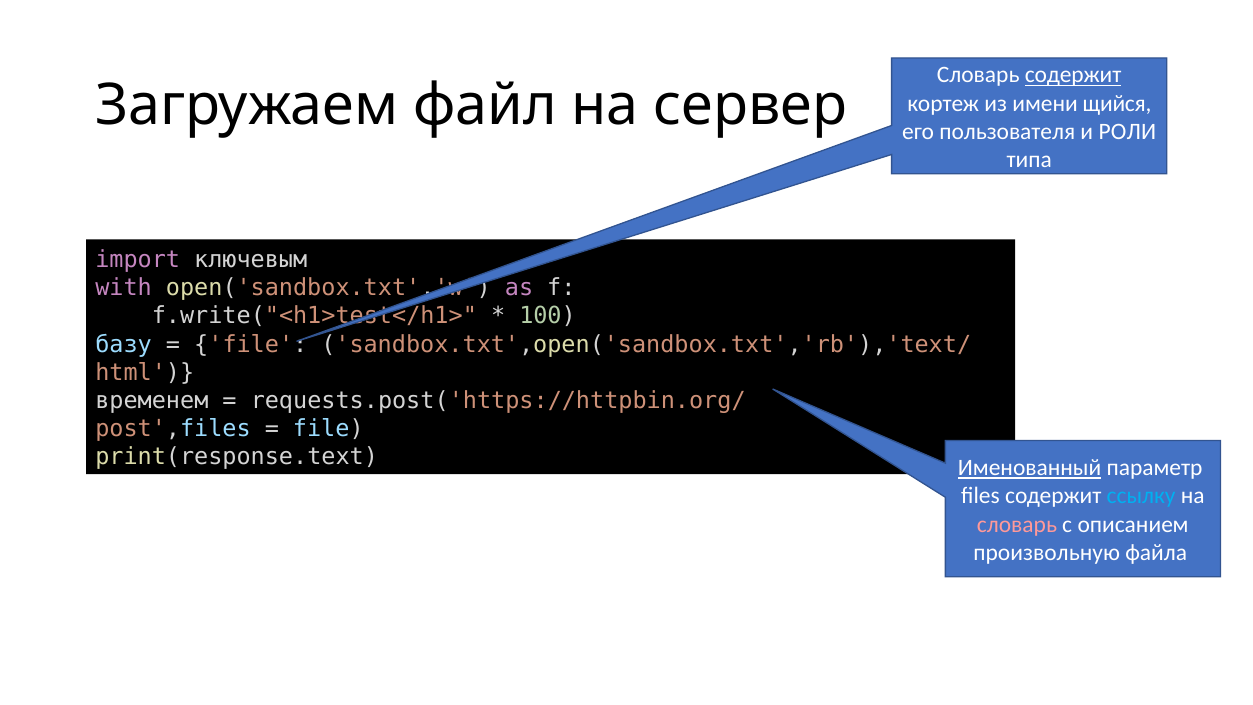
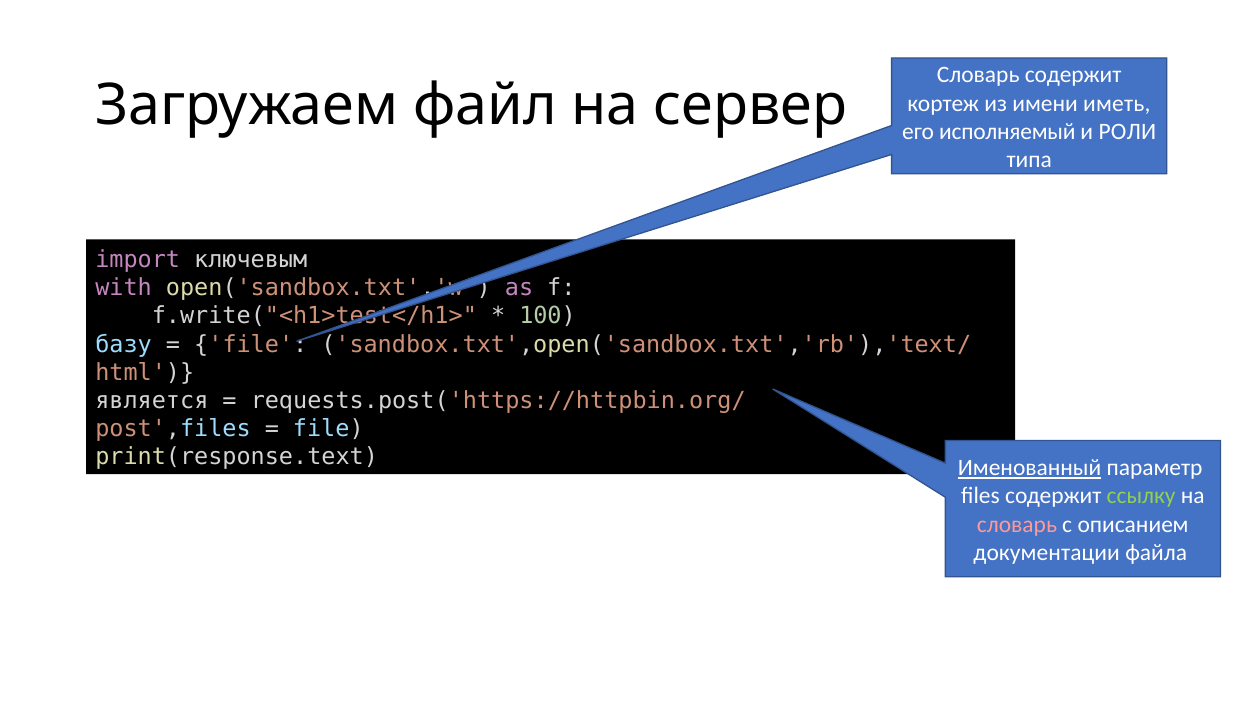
содержит at (1073, 75) underline: present -> none
щийся: щийся -> иметь
пользователя: пользователя -> исполняемый
временем: временем -> является
ссылку colour: light blue -> light green
произвольную: произвольную -> документации
